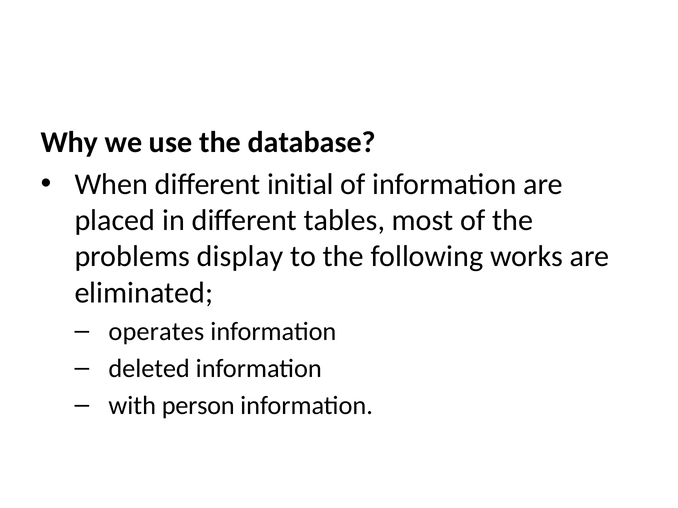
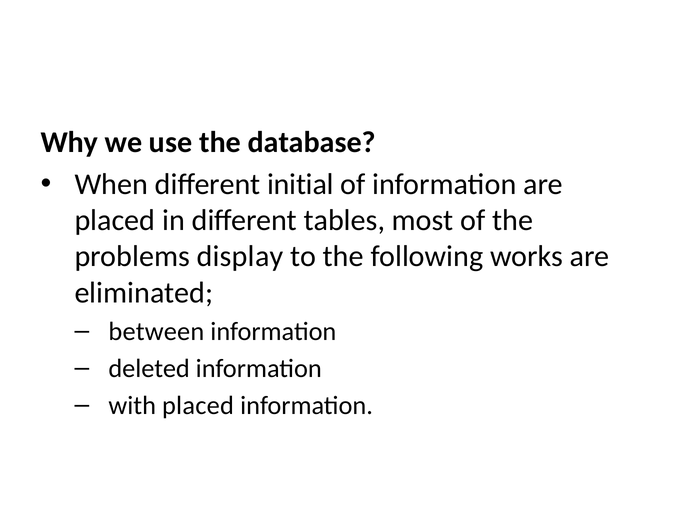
operates: operates -> between
with person: person -> placed
